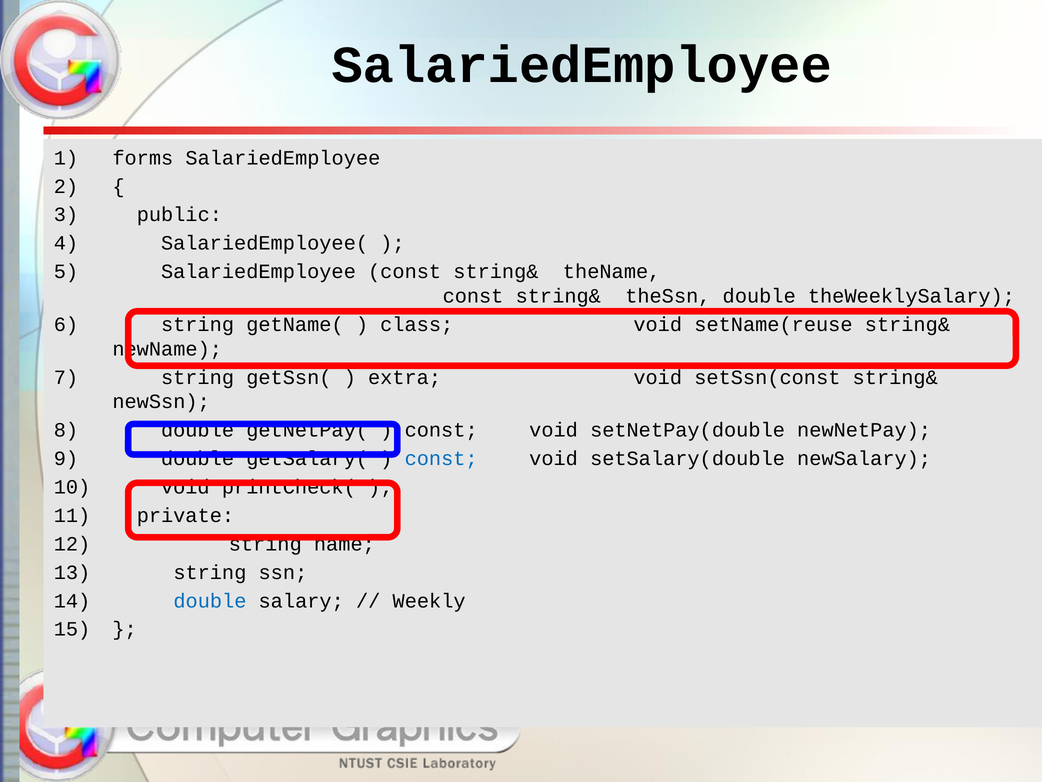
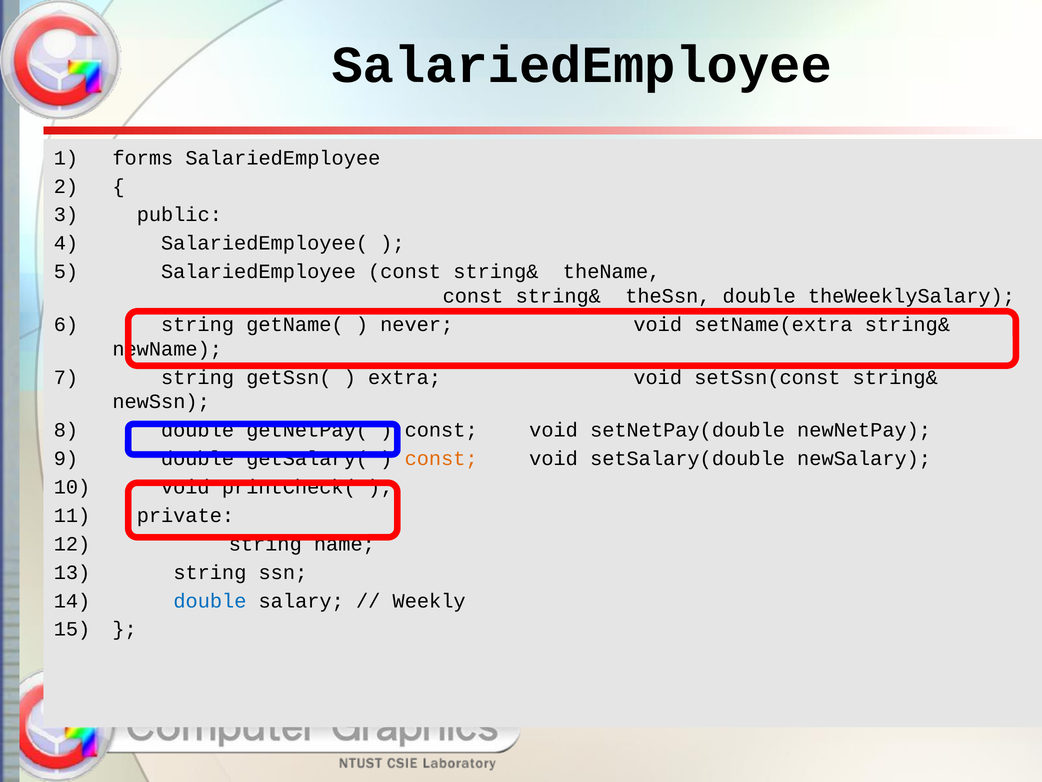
class: class -> never
setName(reuse: setName(reuse -> setName(extra
const at (441, 458) colour: blue -> orange
